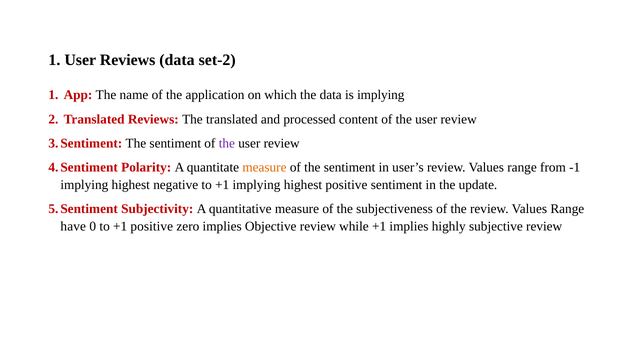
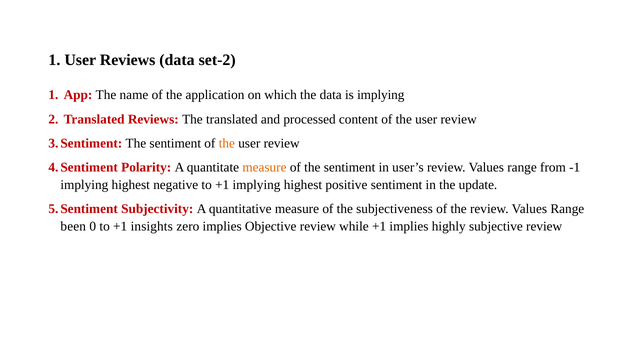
the at (227, 143) colour: purple -> orange
have: have -> been
+1 positive: positive -> insights
